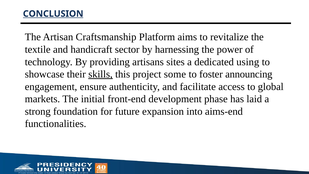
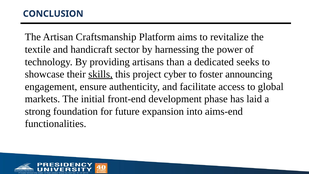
CONCLUSION underline: present -> none
sites: sites -> than
using: using -> seeks
some: some -> cyber
